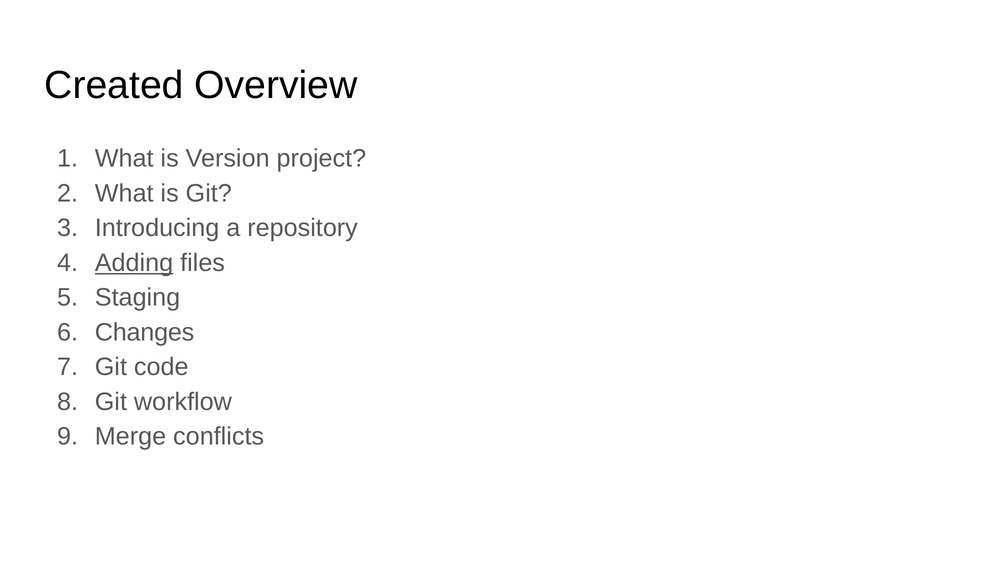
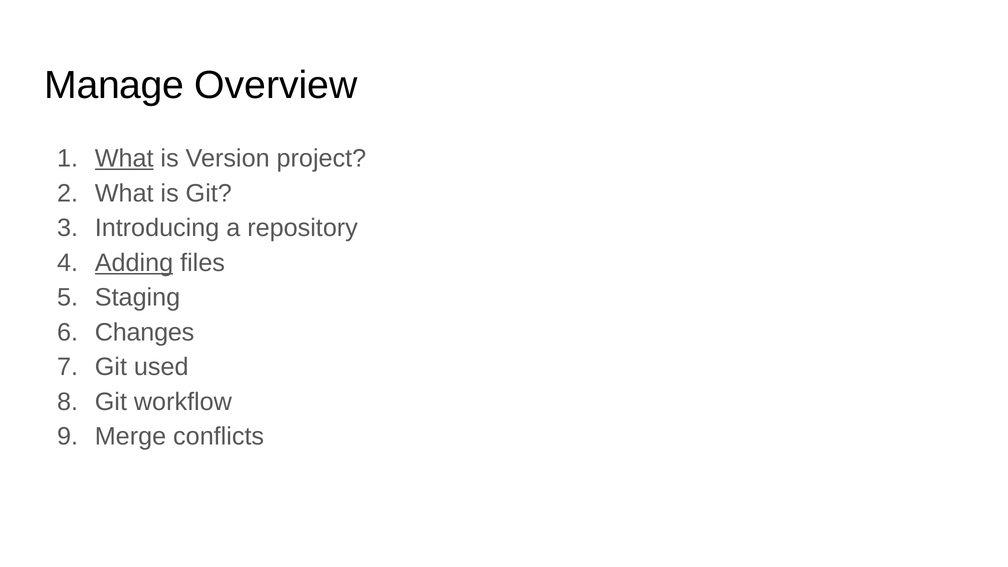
Created: Created -> Manage
What at (124, 159) underline: none -> present
code: code -> used
